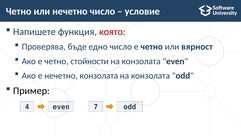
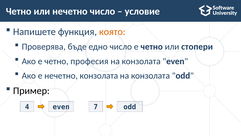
която colour: red -> orange
вярност: вярност -> стопери
стойности: стойности -> професия
